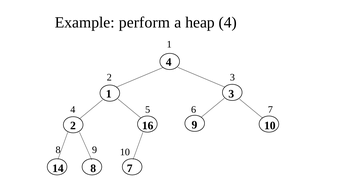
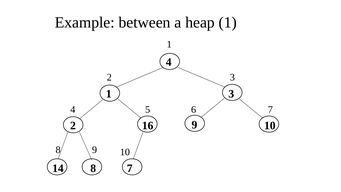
perform: perform -> between
heap 4: 4 -> 1
